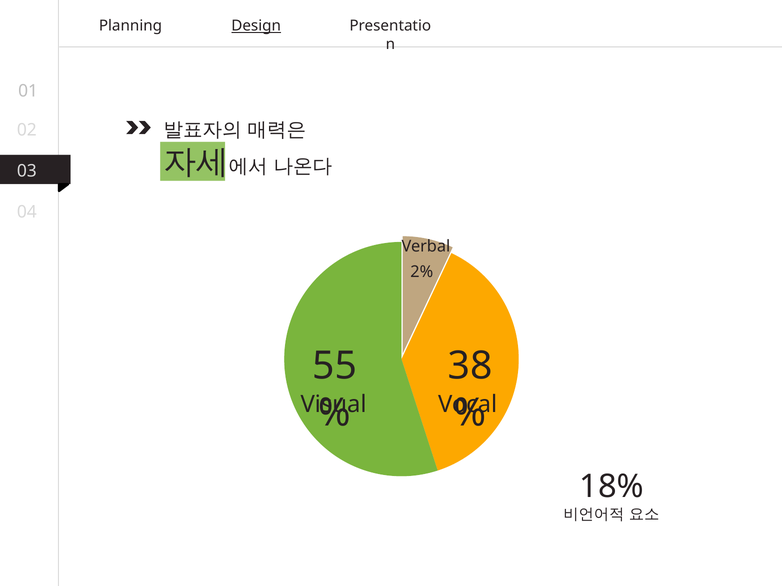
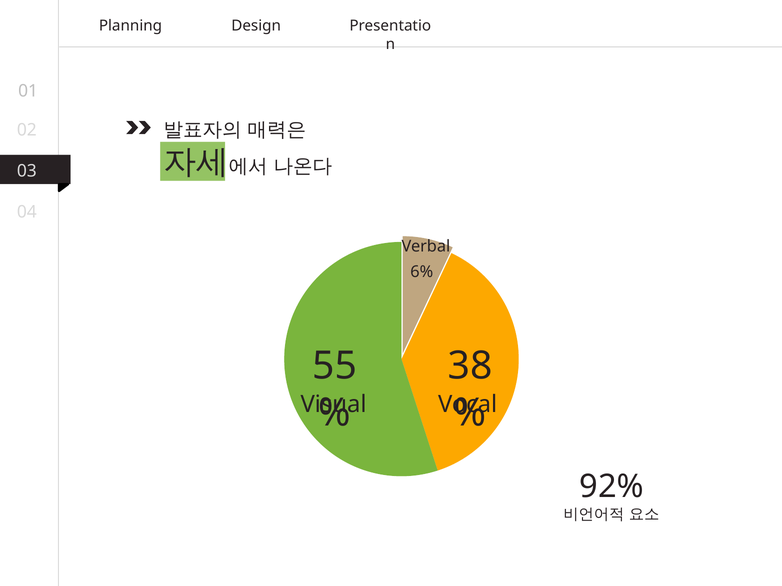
Design underline: present -> none
2%: 2% -> 6%
18%: 18% -> 92%
